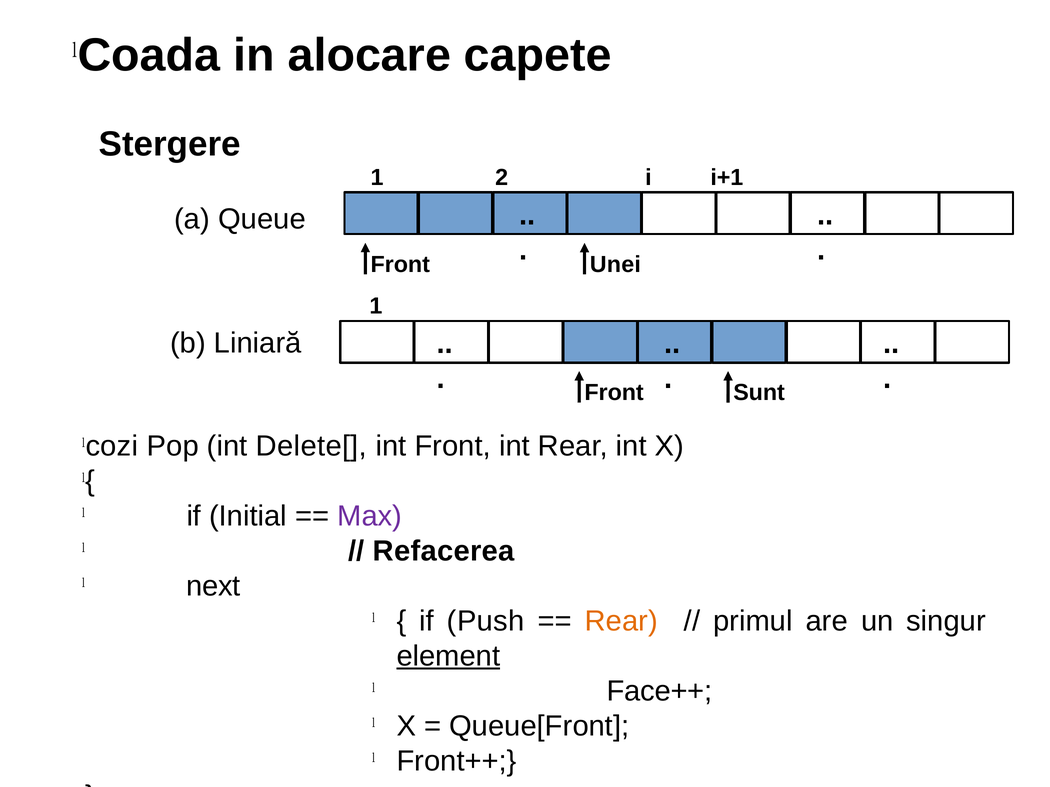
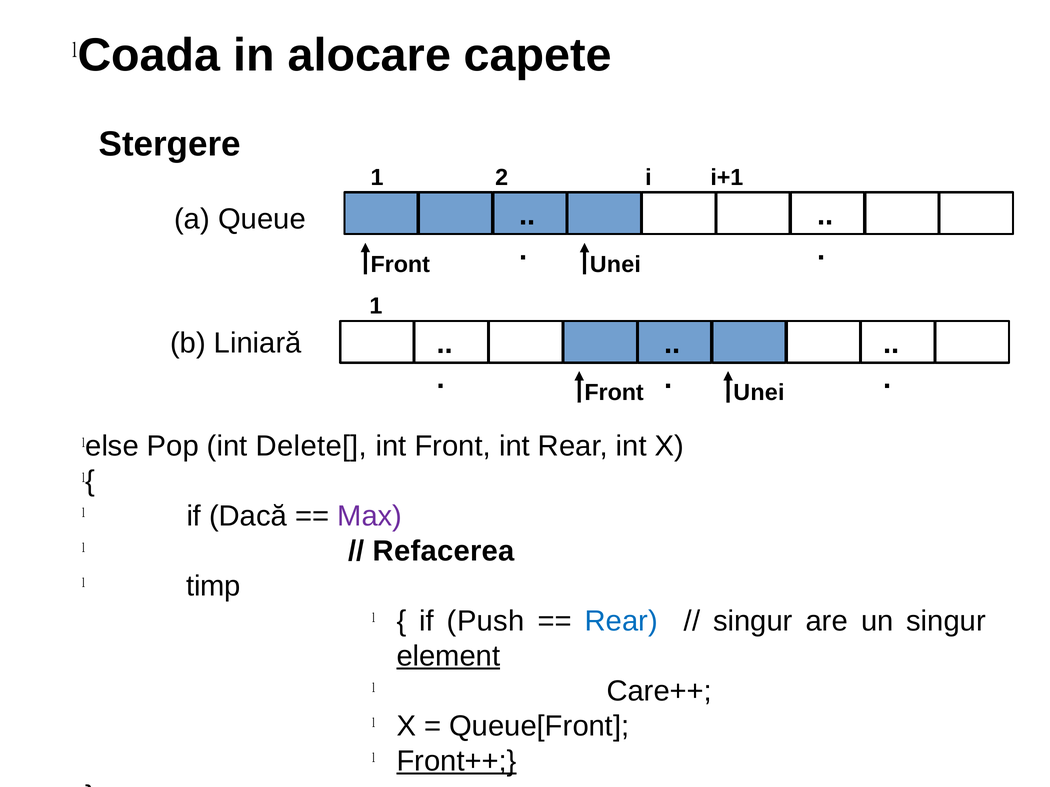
Sunt at (759, 393): Sunt -> Unei
cozi: cozi -> else
Initial: Initial -> Dacă
next: next -> timp
Rear at (621, 621) colour: orange -> blue
primul at (753, 621): primul -> singur
Face++: Face++ -> Care++
Front++ underline: none -> present
